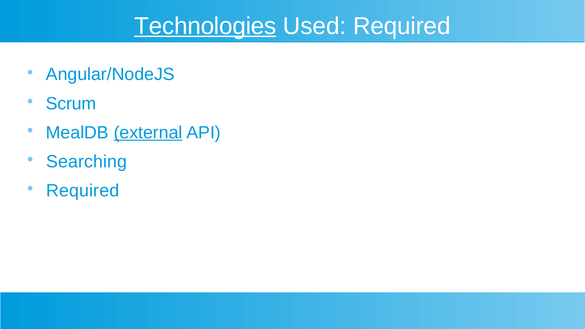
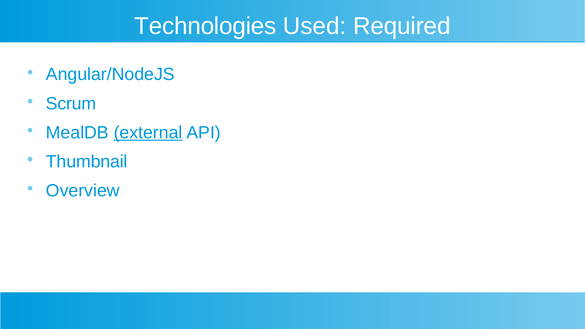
Technologies underline: present -> none
Searching: Searching -> Thumbnail
Required at (83, 191): Required -> Overview
